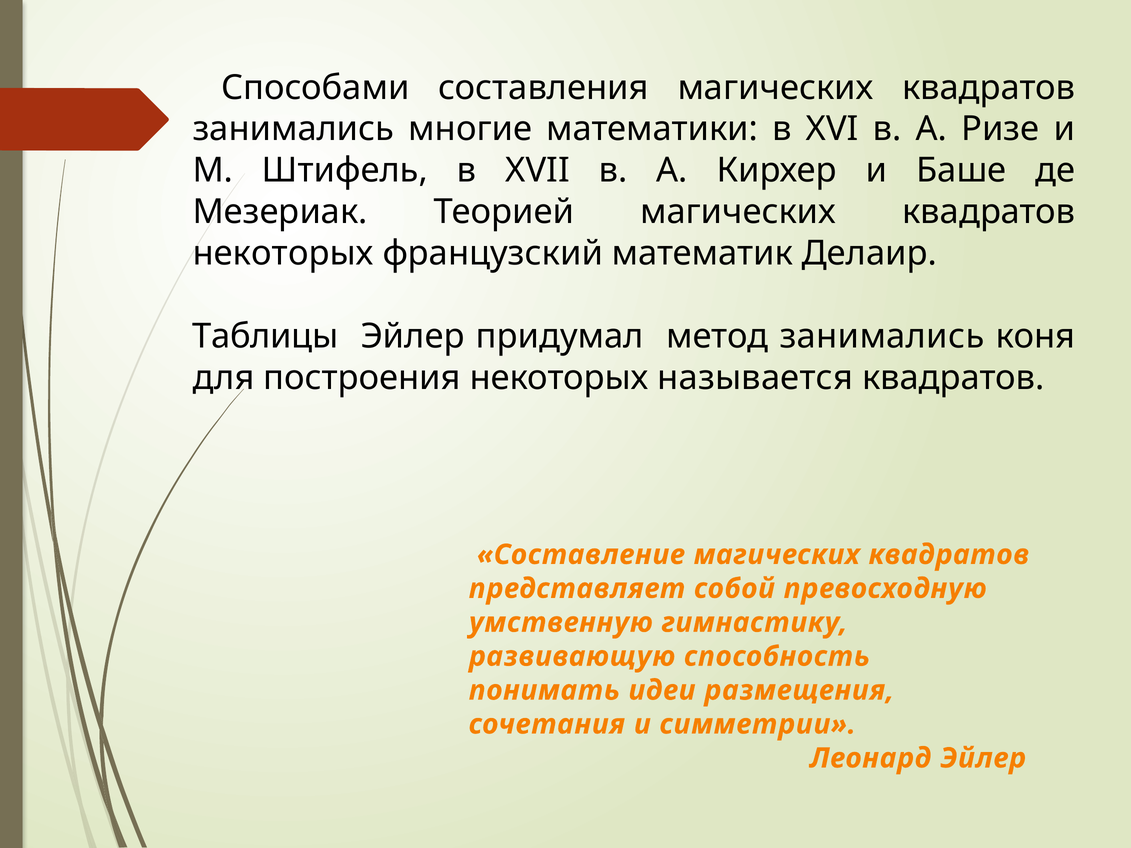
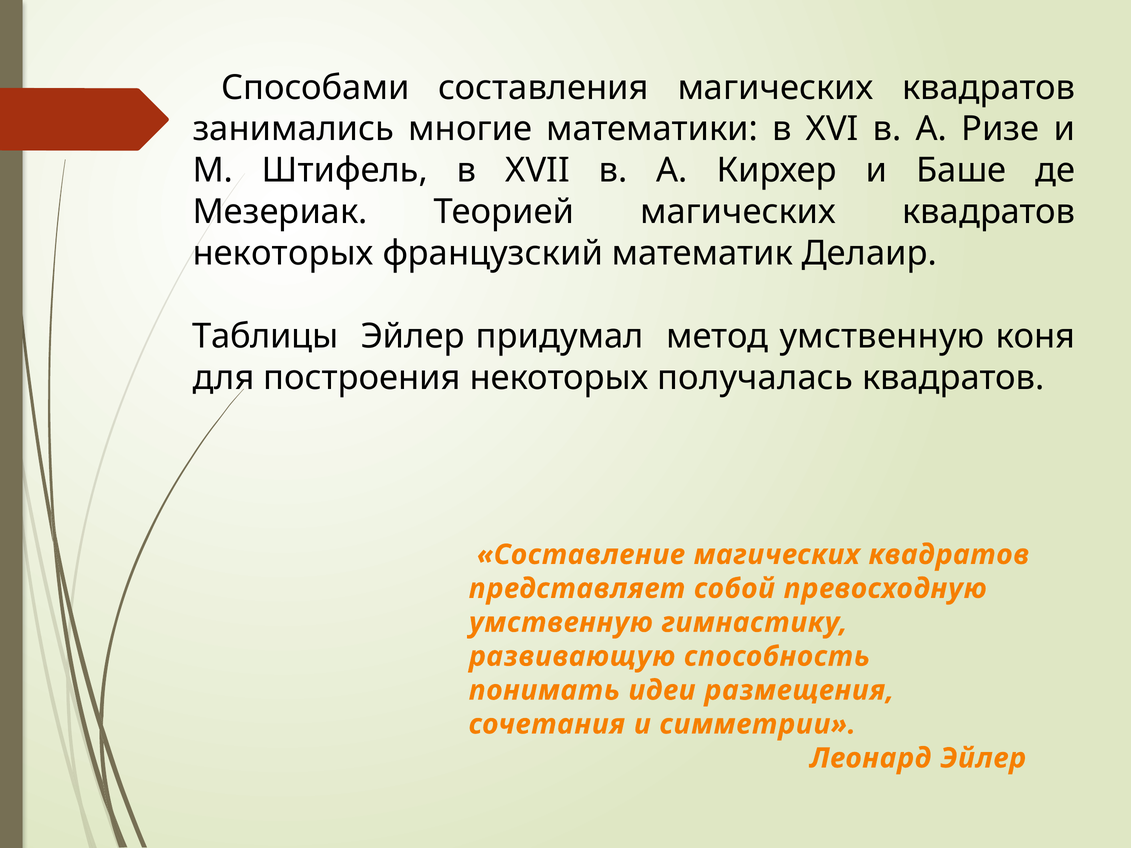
метод занимались: занимались -> умственную
называется: называется -> получалась
